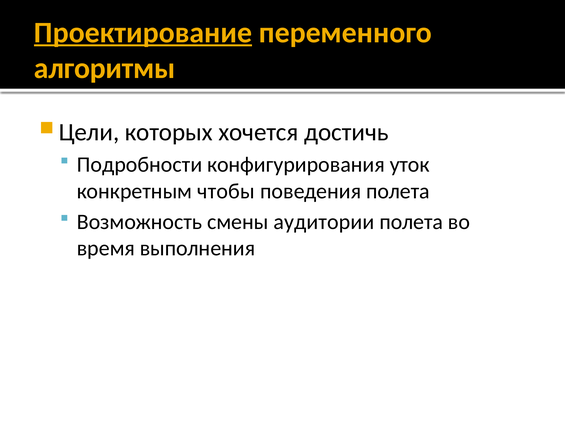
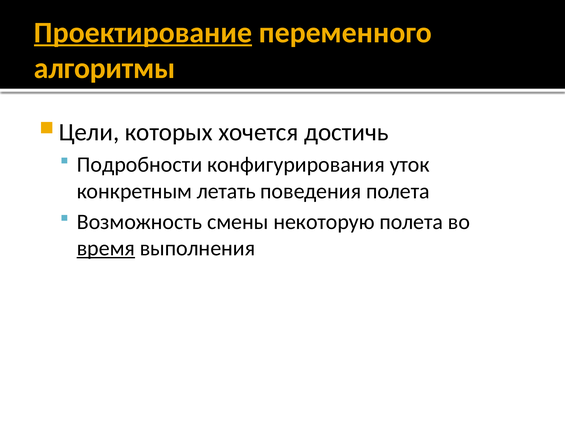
чтобы: чтобы -> летать
аудитории: аудитории -> некоторую
время underline: none -> present
